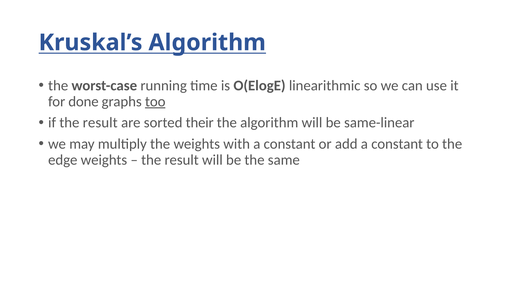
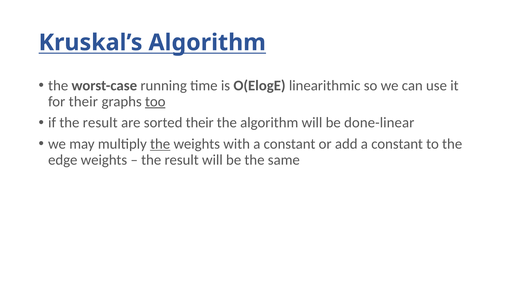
for done: done -> their
same-linear: same-linear -> done-linear
the at (160, 144) underline: none -> present
